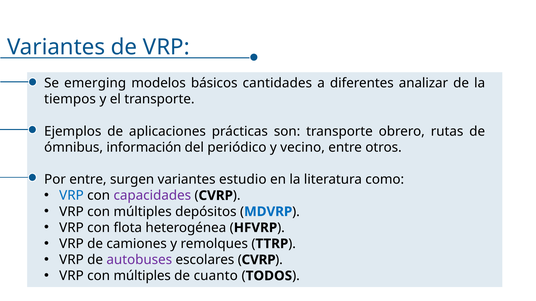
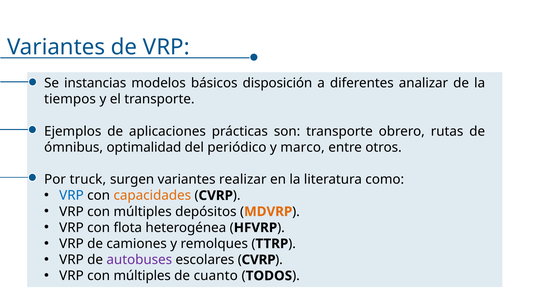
emerging: emerging -> instancias
cantidades: cantidades -> disposición
información: información -> optimalidad
vecino: vecino -> marco
Por entre: entre -> truck
estudio: estudio -> realizar
capacidades colour: purple -> orange
MDVRP colour: blue -> orange
